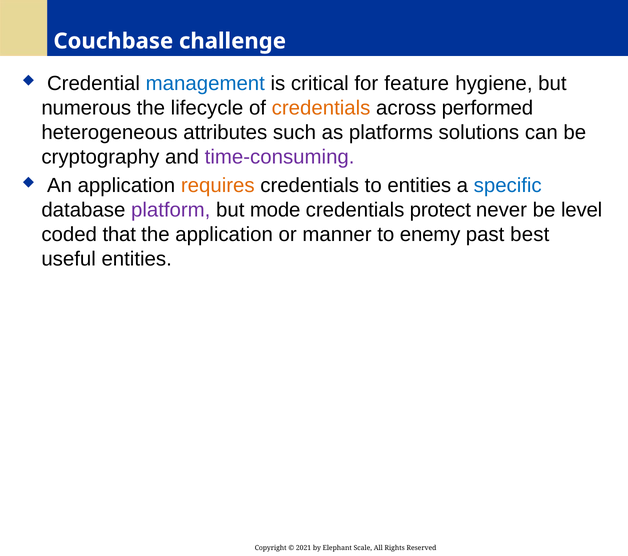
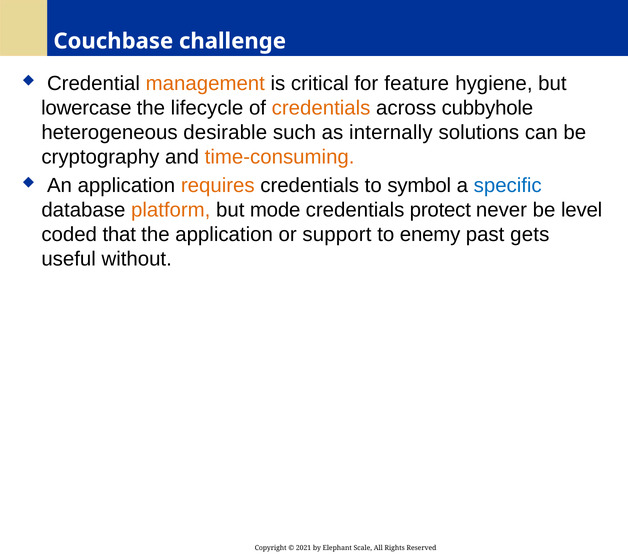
management colour: blue -> orange
numerous: numerous -> lowercase
performed: performed -> cubbyhole
attributes: attributes -> desirable
platforms: platforms -> internally
time-consuming colour: purple -> orange
to entities: entities -> symbol
platform colour: purple -> orange
manner: manner -> support
best: best -> gets
useful entities: entities -> without
